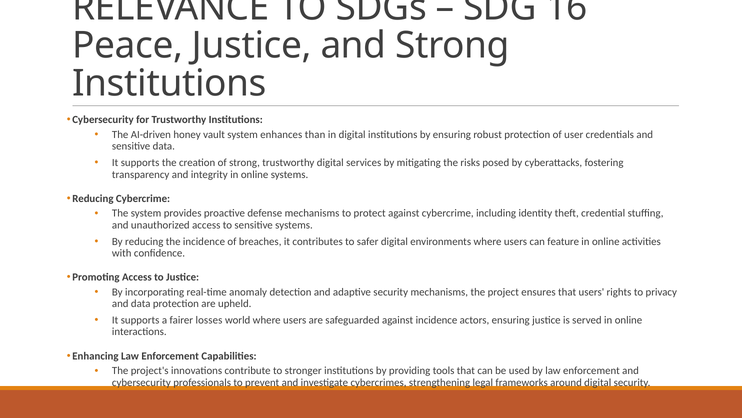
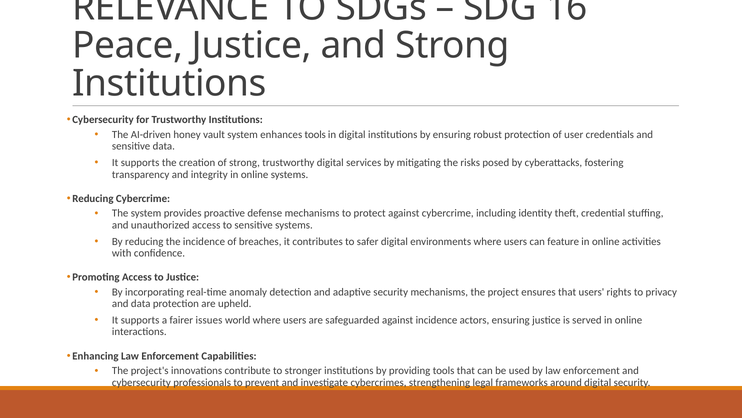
enhances than: than -> tools
losses: losses -> issues
